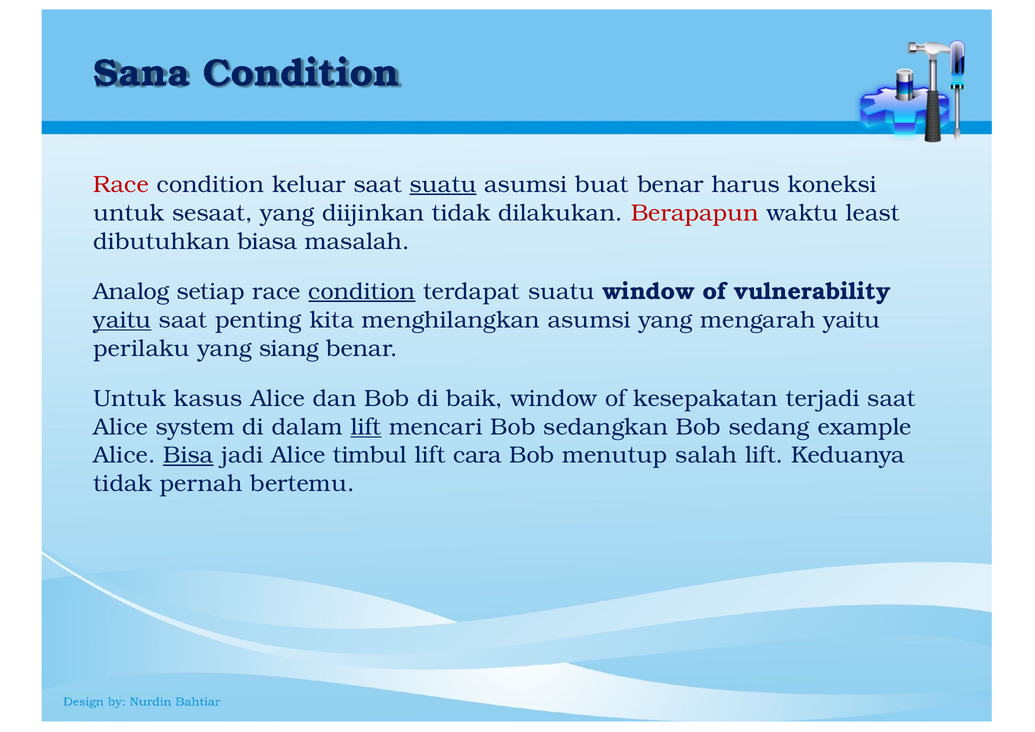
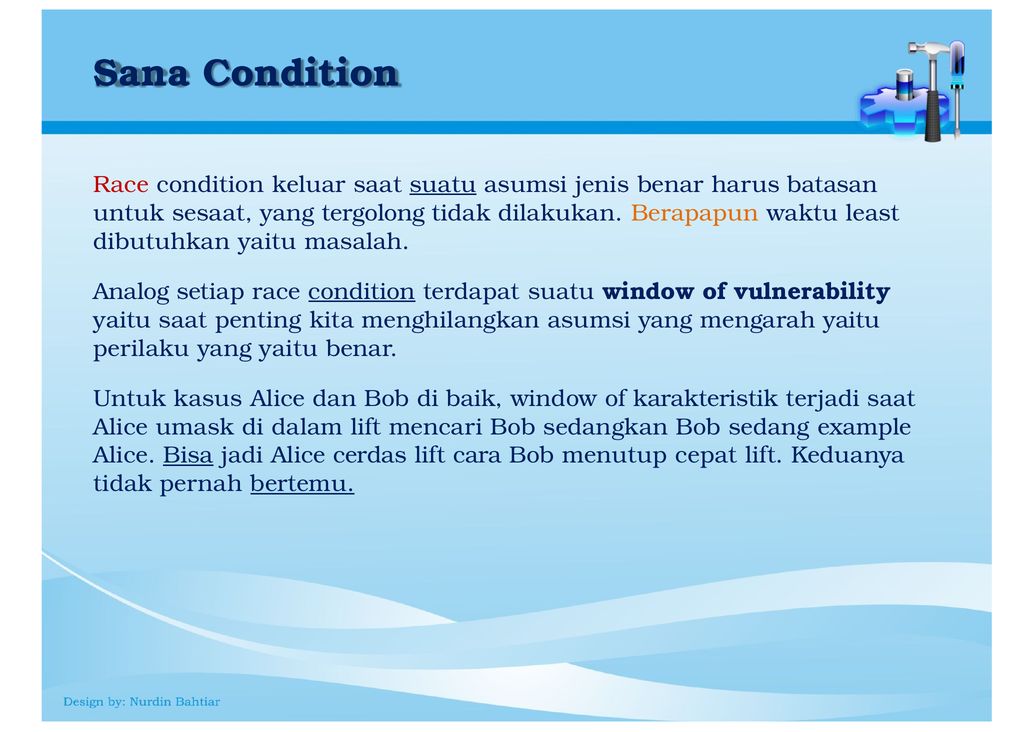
buat: buat -> jenis
koneksi: koneksi -> batasan
diijinkan: diijinkan -> tergolong
Berapapun colour: red -> orange
dibutuhkan biasa: biasa -> yaitu
yaitu at (122, 320) underline: present -> none
yang siang: siang -> yaitu
kesepakatan: kesepakatan -> karakteristik
system: system -> umask
lift at (366, 427) underline: present -> none
timbul: timbul -> cerdas
salah: salah -> cepat
bertemu underline: none -> present
